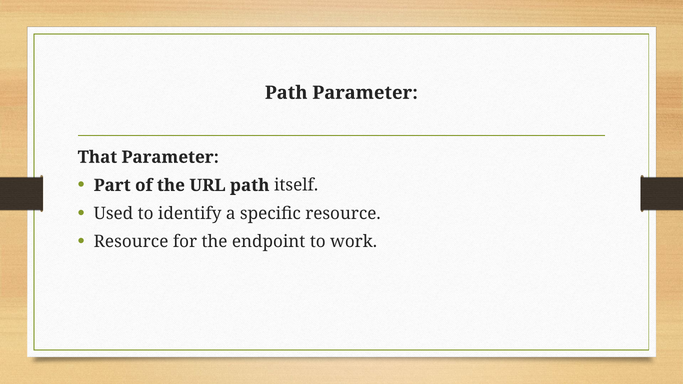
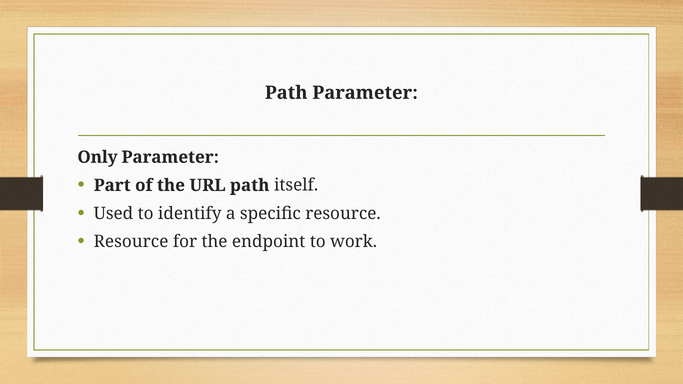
That: That -> Only
